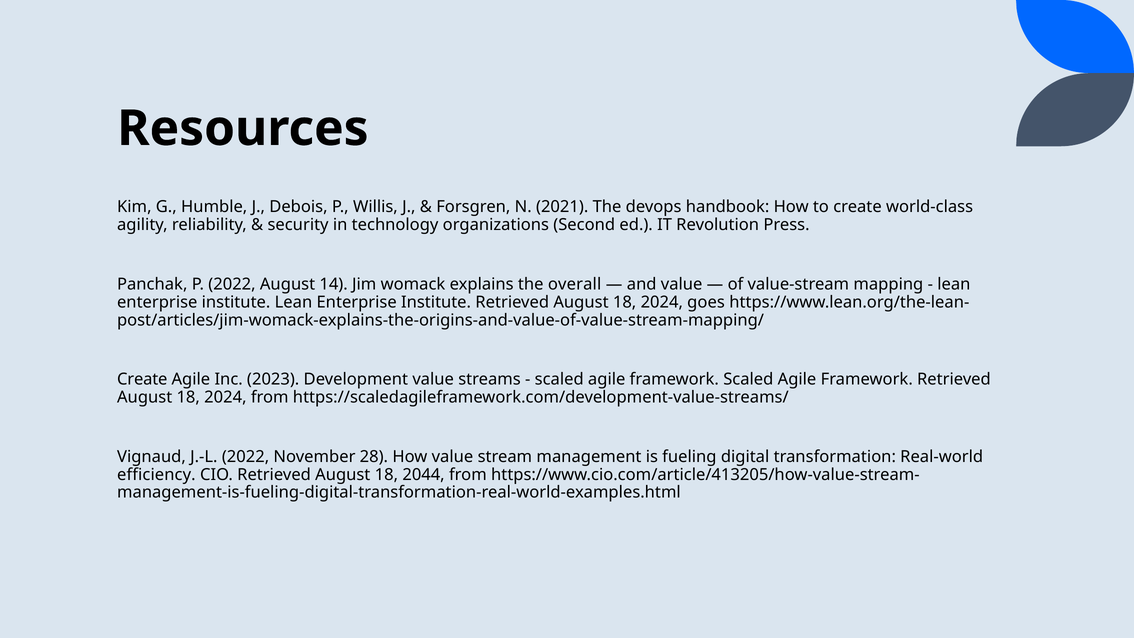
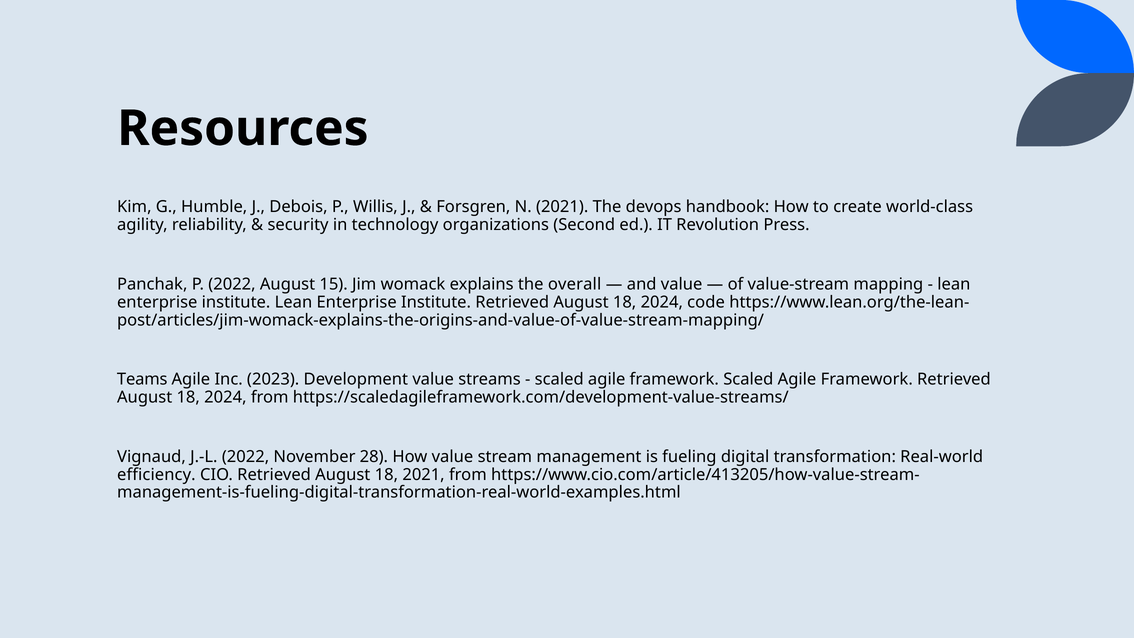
14: 14 -> 15
goes: goes -> code
Create at (142, 379): Create -> Teams
18 2044: 2044 -> 2021
